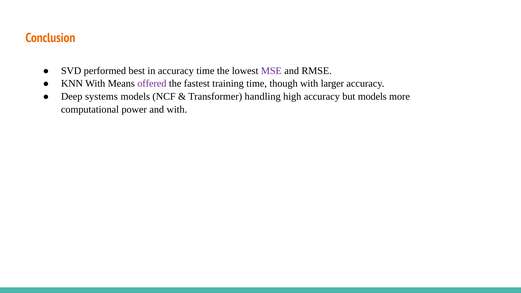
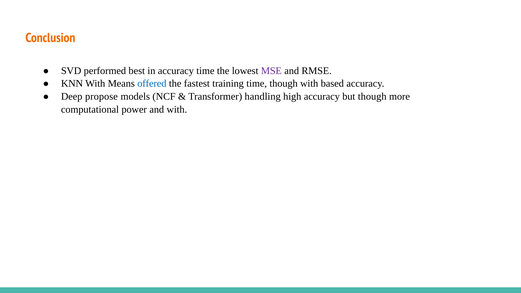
offered colour: purple -> blue
larger: larger -> based
systems: systems -> propose
but models: models -> though
